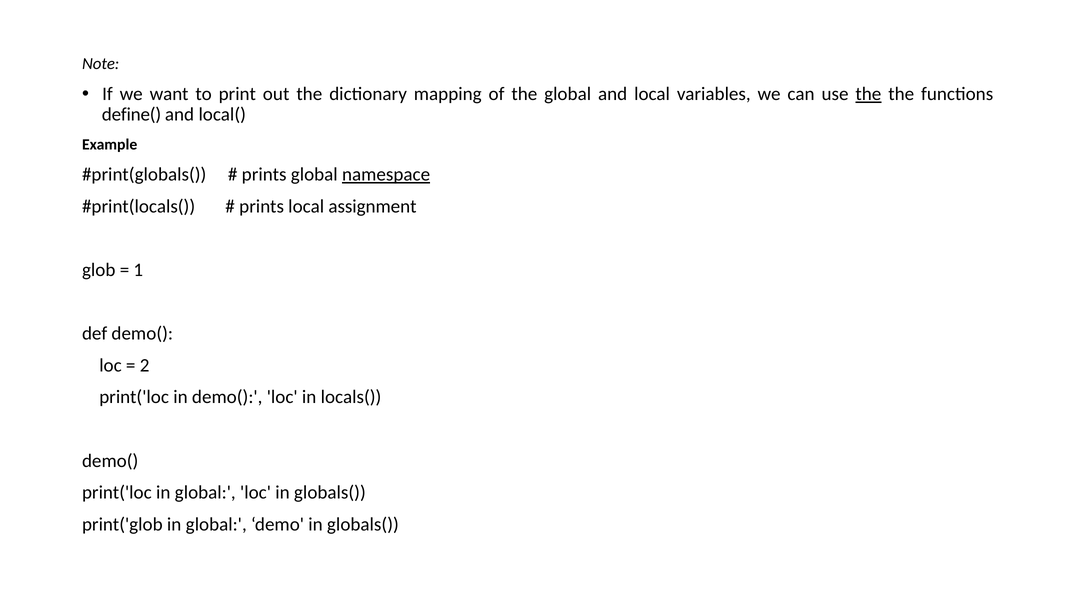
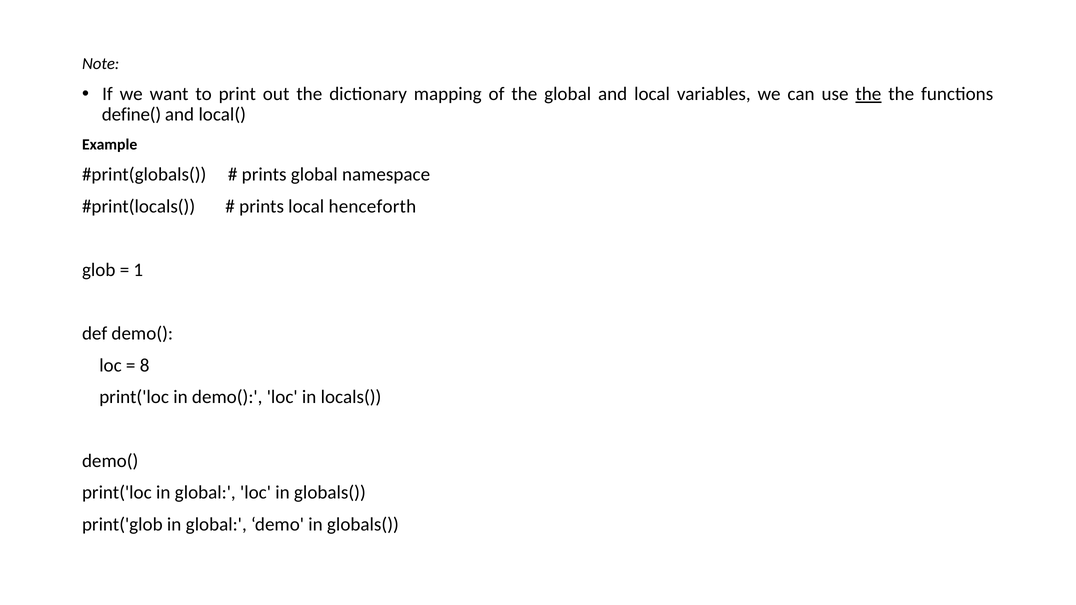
namespace underline: present -> none
assignment: assignment -> henceforth
2: 2 -> 8
